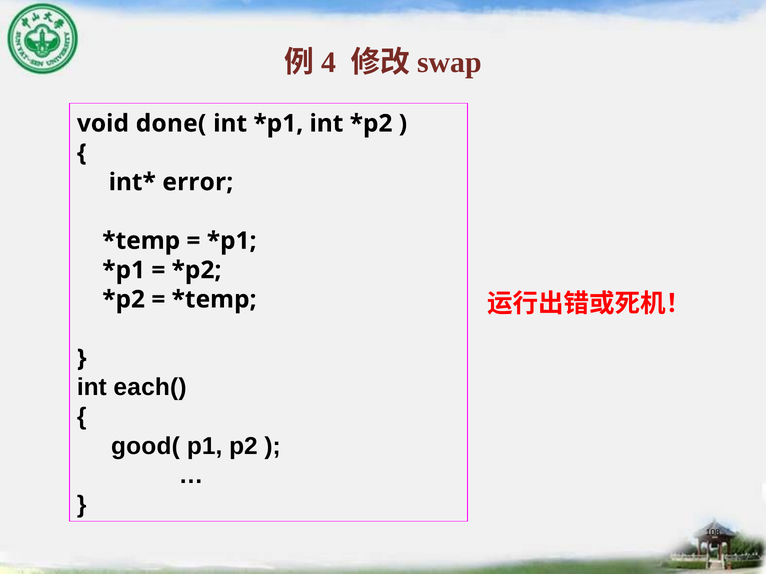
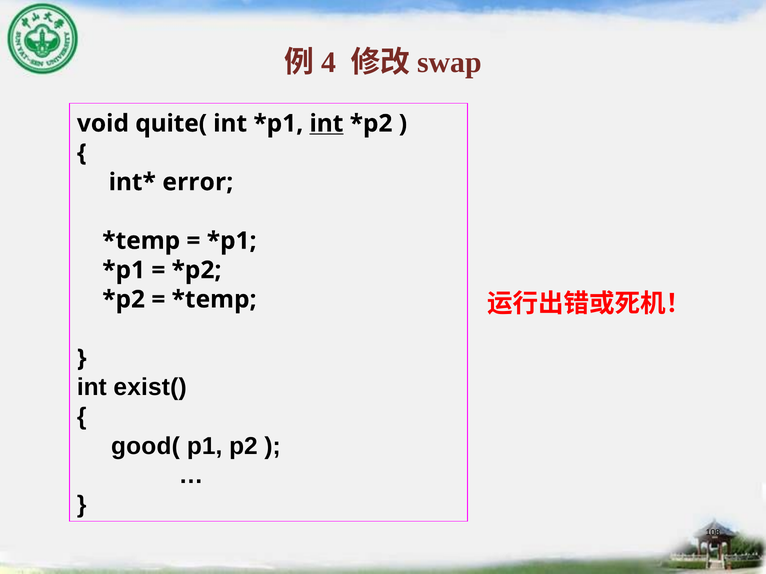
done(: done( -> quite(
int at (326, 124) underline: none -> present
each(: each( -> exist(
